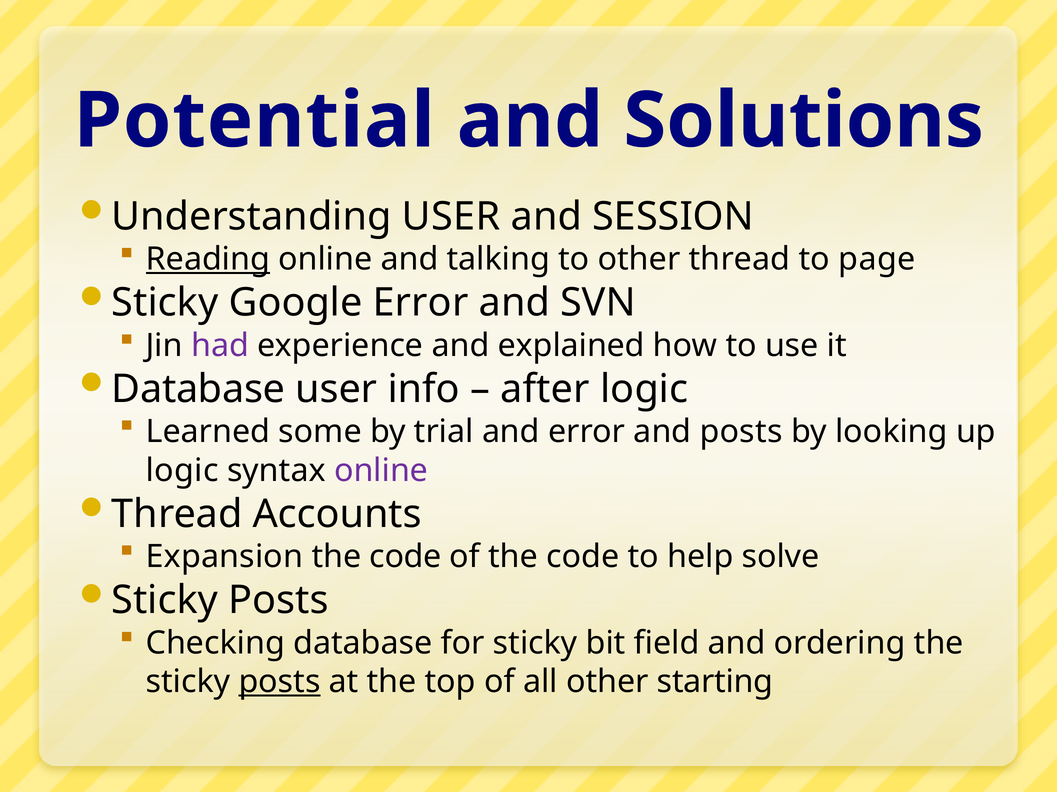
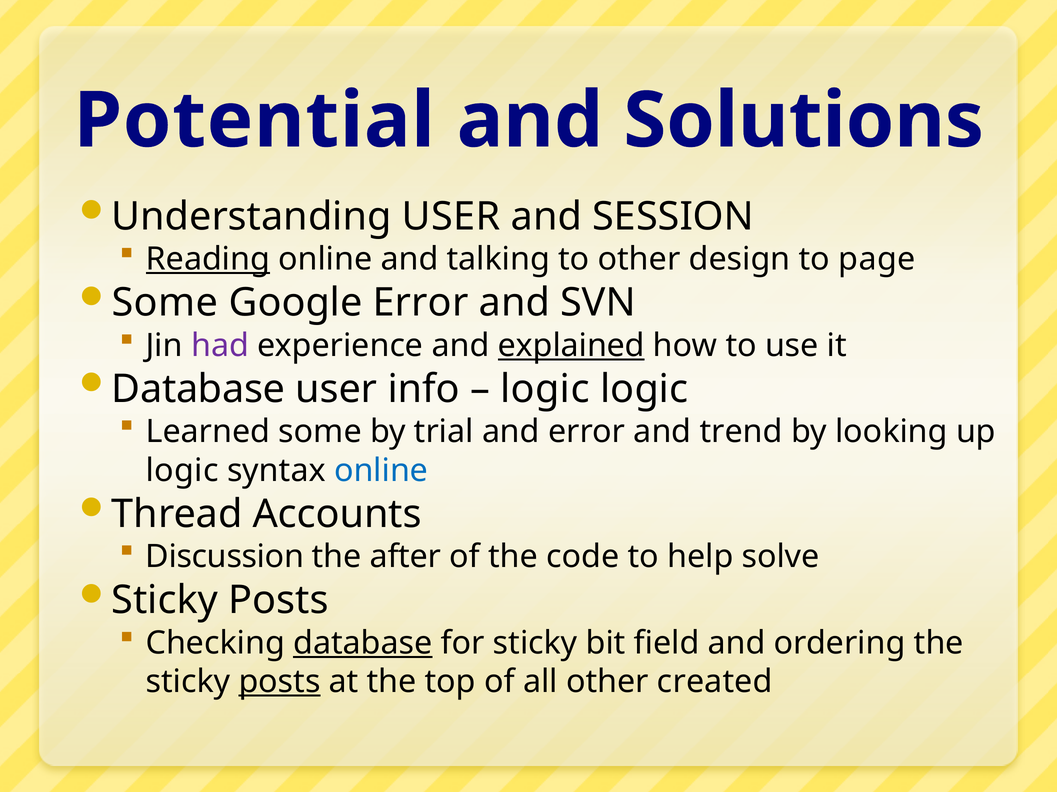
other thread: thread -> design
Sticky at (165, 303): Sticky -> Some
explained underline: none -> present
after at (545, 389): after -> logic
and posts: posts -> trend
online at (381, 471) colour: purple -> blue
Expansion: Expansion -> Discussion
code at (406, 557): code -> after
database at (363, 644) underline: none -> present
starting: starting -> created
